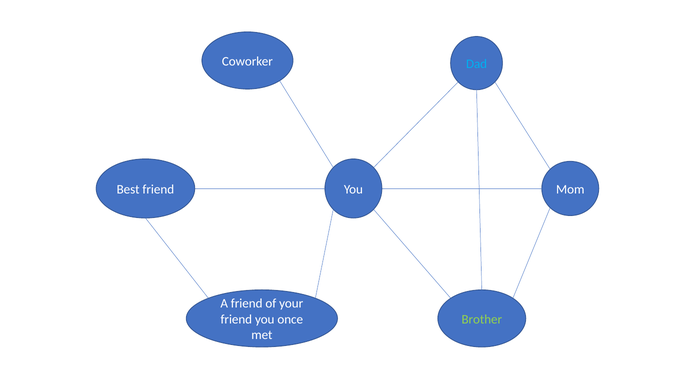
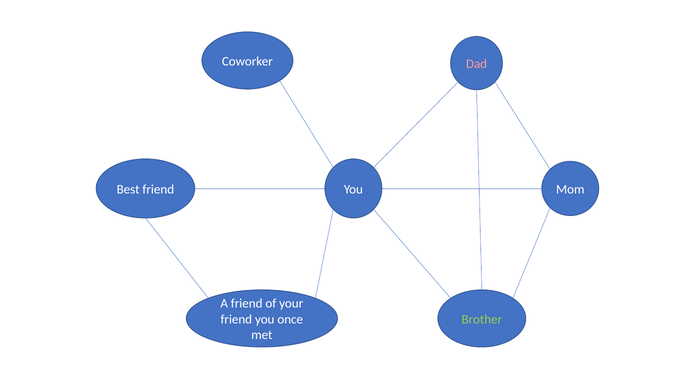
Dad colour: light blue -> pink
